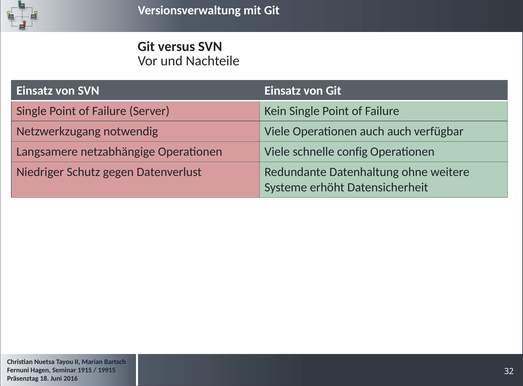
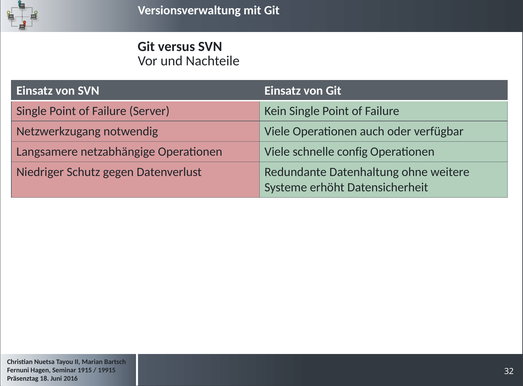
auch auch: auch -> oder
